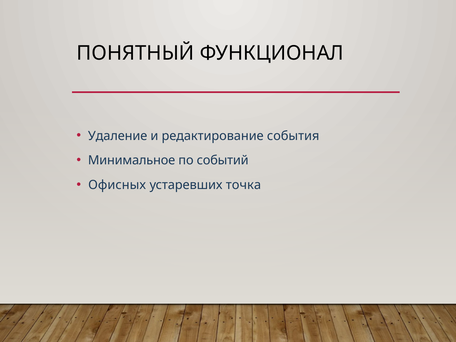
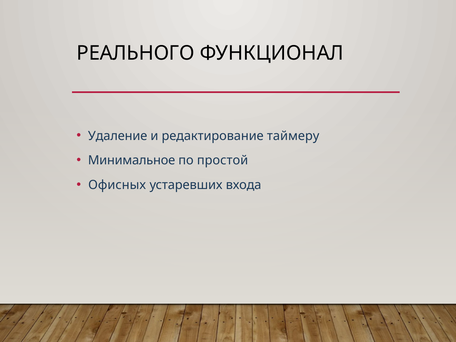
ПОНЯТНЫЙ: ПОНЯТНЫЙ -> РЕАЛЬНОГО
события: события -> таймеру
событий: событий -> простой
точка: точка -> входа
